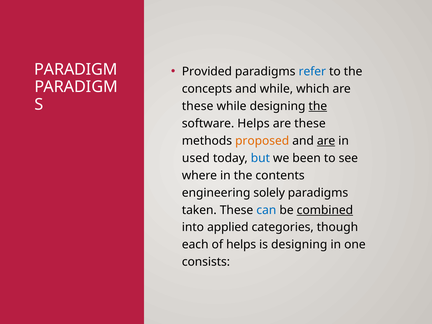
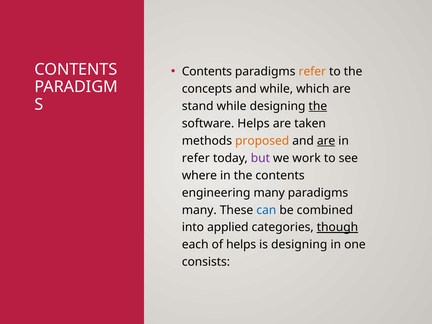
PARADIGM at (76, 69): PARADIGM -> CONTENTS
Provided at (207, 72): Provided -> Contents
refer at (312, 72) colour: blue -> orange
these at (198, 106): these -> stand
these at (310, 124): these -> taken
used at (196, 158): used -> refer
but colour: blue -> purple
been: been -> work
engineering solely: solely -> many
taken at (199, 210): taken -> many
combined underline: present -> none
though underline: none -> present
